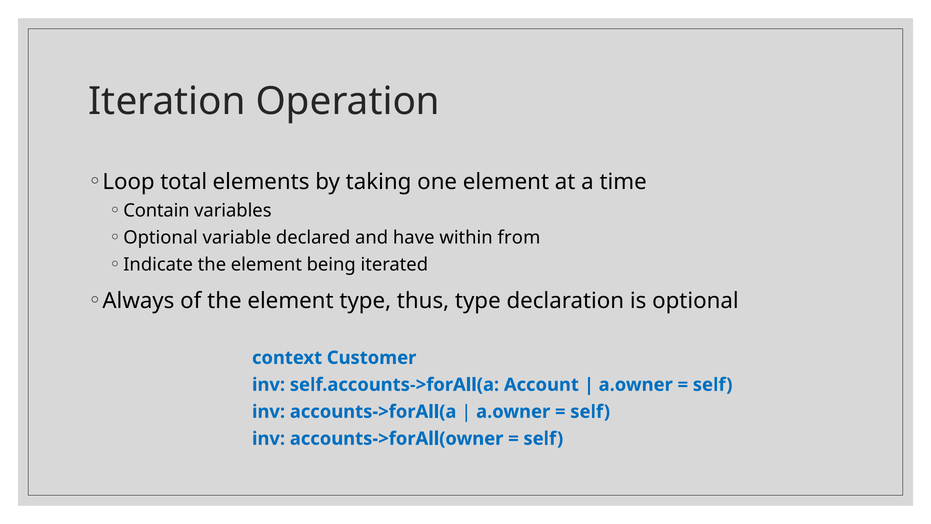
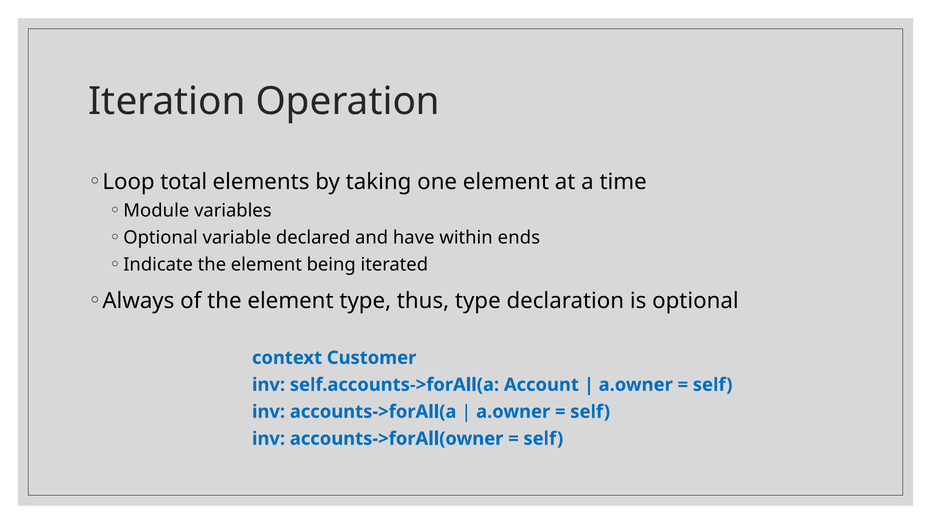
Contain: Contain -> Module
from: from -> ends
